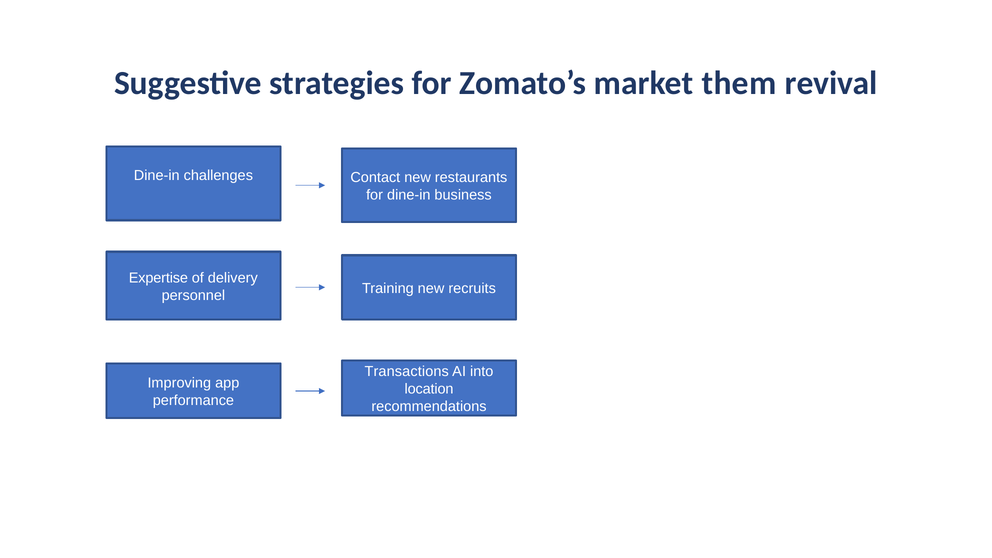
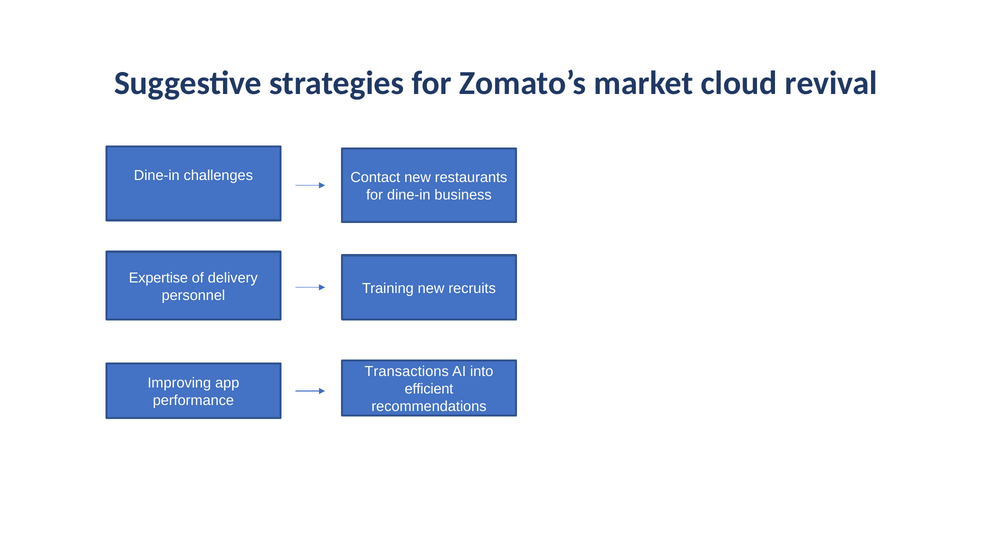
them: them -> cloud
location: location -> efficient
